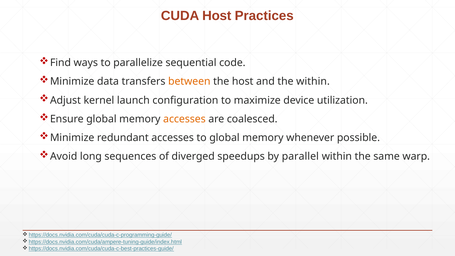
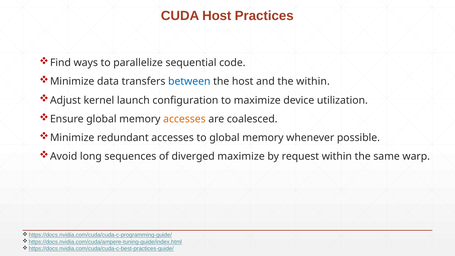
between colour: orange -> blue
diverged speedups: speedups -> maximize
parallel: parallel -> request
